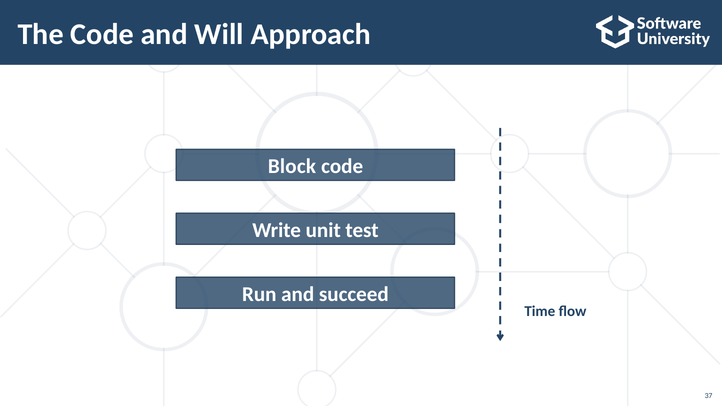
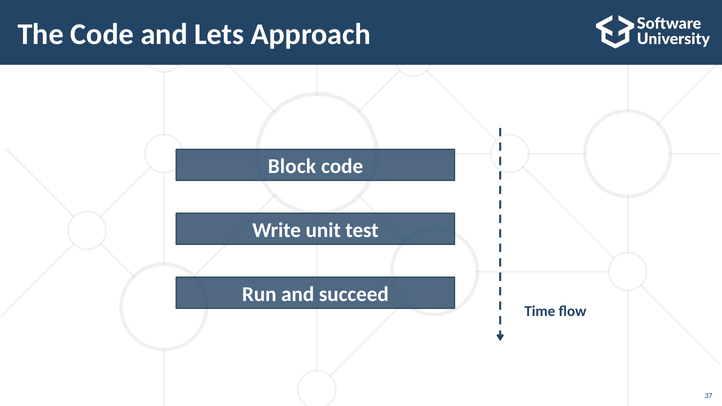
Will: Will -> Lets
